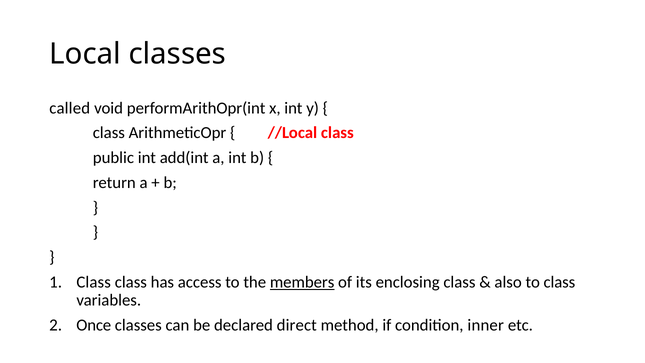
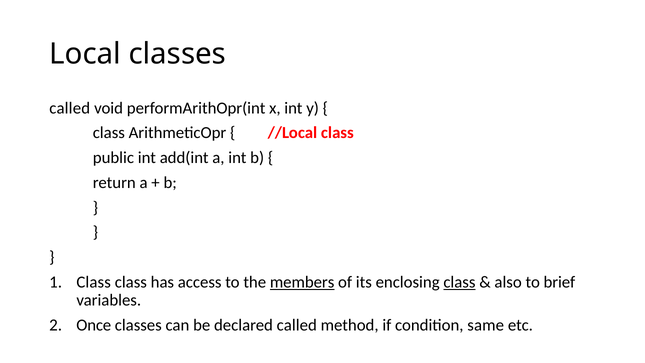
class at (459, 282) underline: none -> present
to class: class -> brief
declared direct: direct -> called
inner: inner -> same
